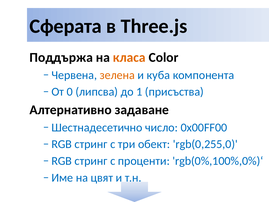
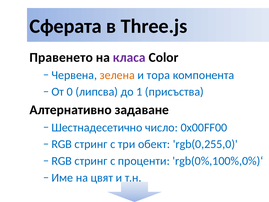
Поддържа: Поддържа -> Правенето
класа colour: orange -> purple
куба: куба -> тора
